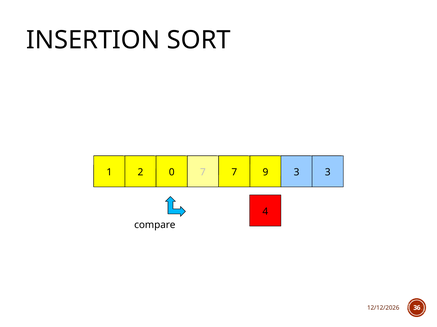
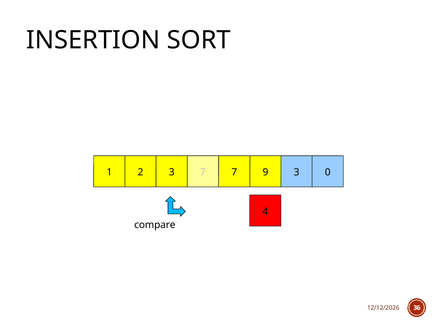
2 0: 0 -> 3
3 3: 3 -> 0
